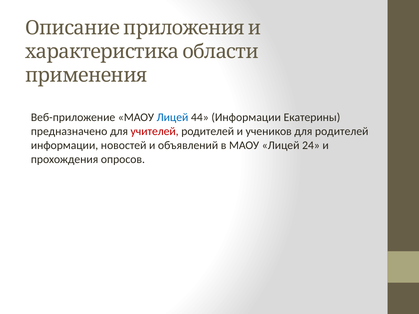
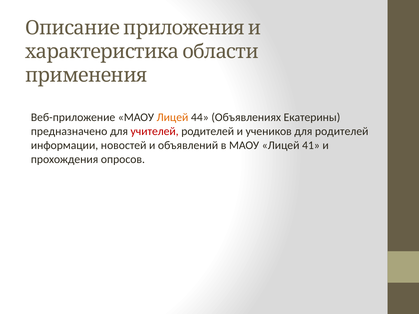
Лицей at (172, 118) colour: blue -> orange
44 Информации: Информации -> Объявлениях
24: 24 -> 41
